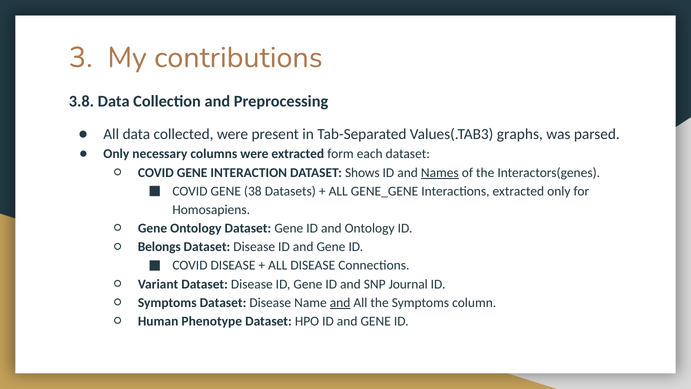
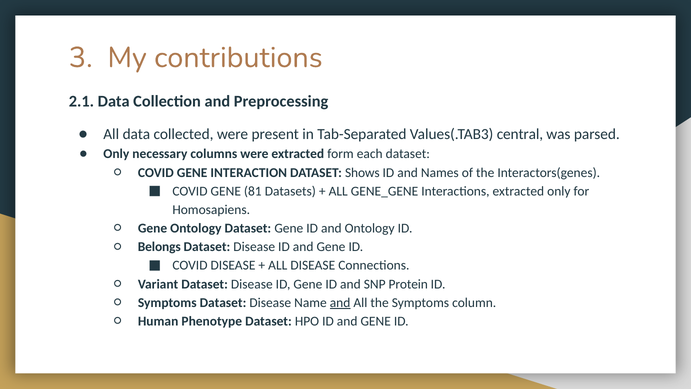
3.8: 3.8 -> 2.1
graphs: graphs -> central
Names underline: present -> none
38: 38 -> 81
Journal: Journal -> Protein
